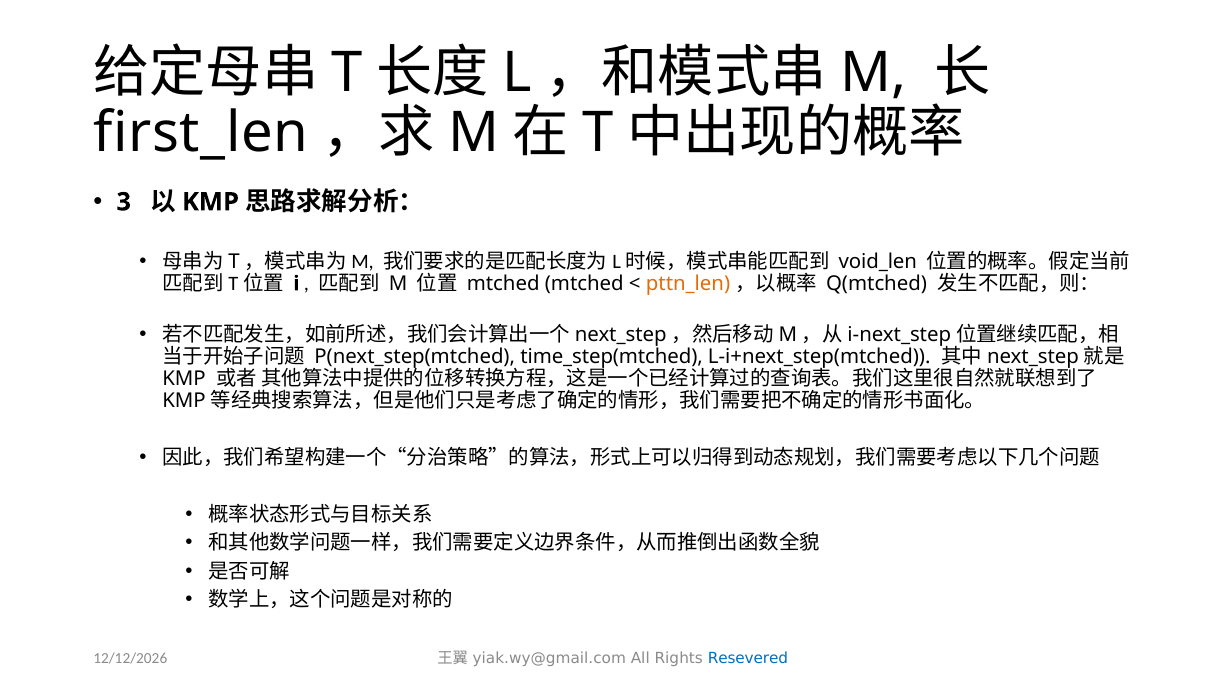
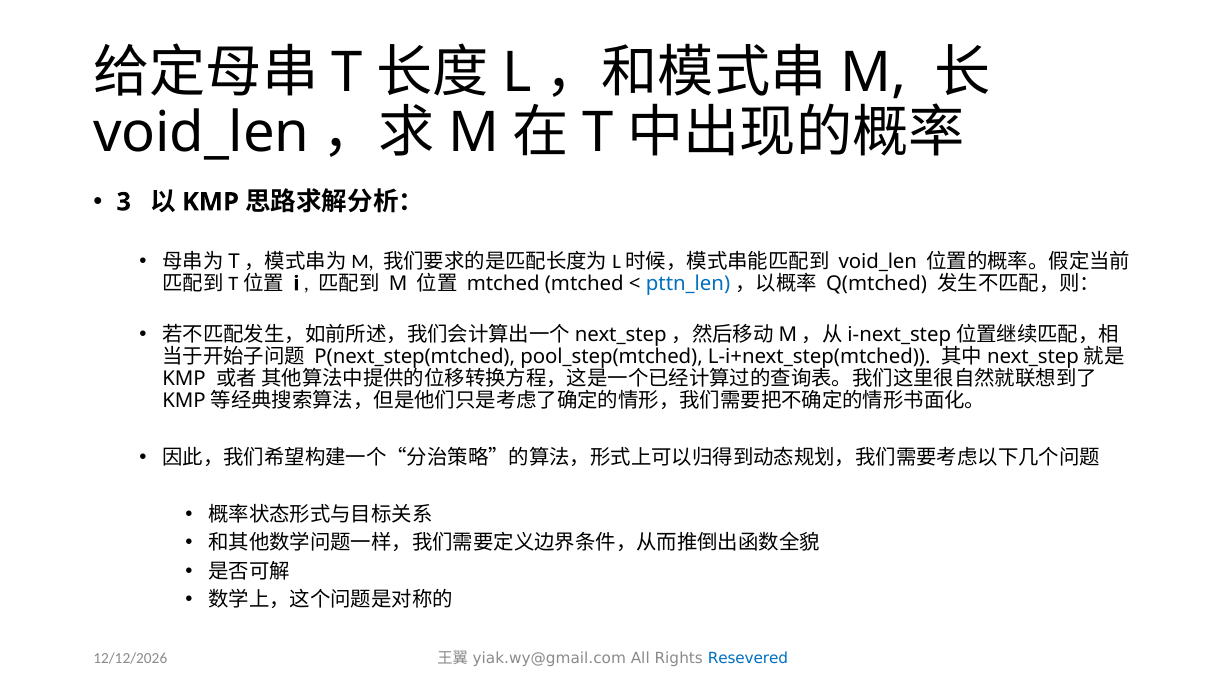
first_len at (201, 133): first_len -> void_len
pttn_len colour: orange -> blue
time_step(mtched: time_step(mtched -> pool_step(mtched
